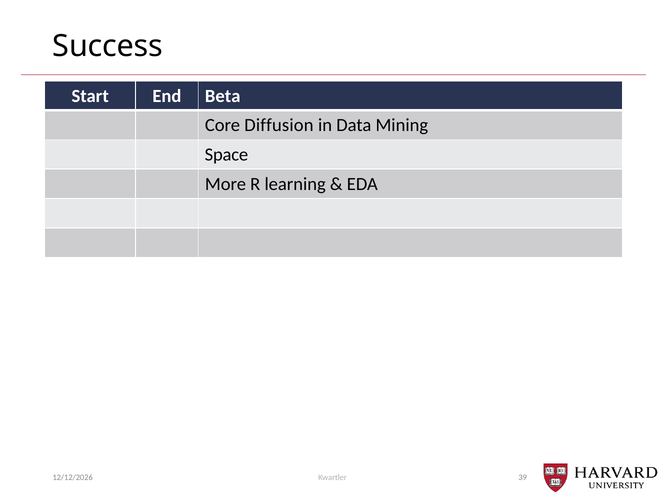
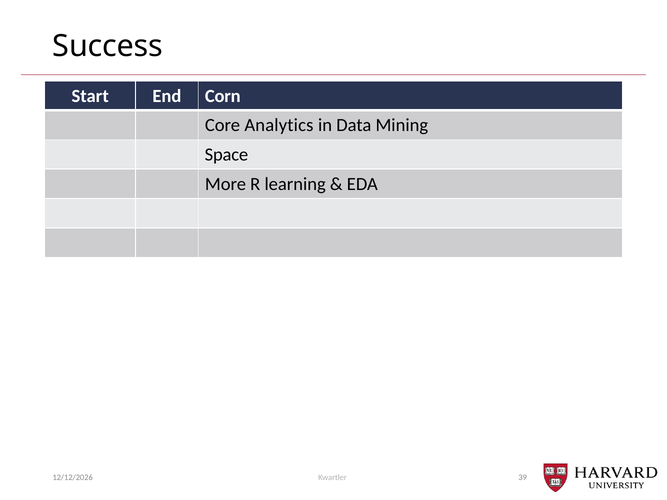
Beta: Beta -> Corn
Diffusion: Diffusion -> Analytics
